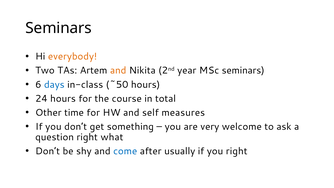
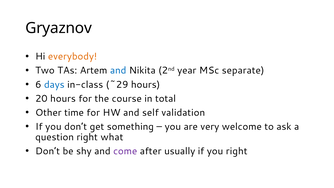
Seminars at (59, 28): Seminars -> Gryaznov
and at (118, 70) colour: orange -> blue
MSc seminars: seminars -> separate
~50: ~50 -> ~29
24: 24 -> 20
measures: measures -> validation
come colour: blue -> purple
